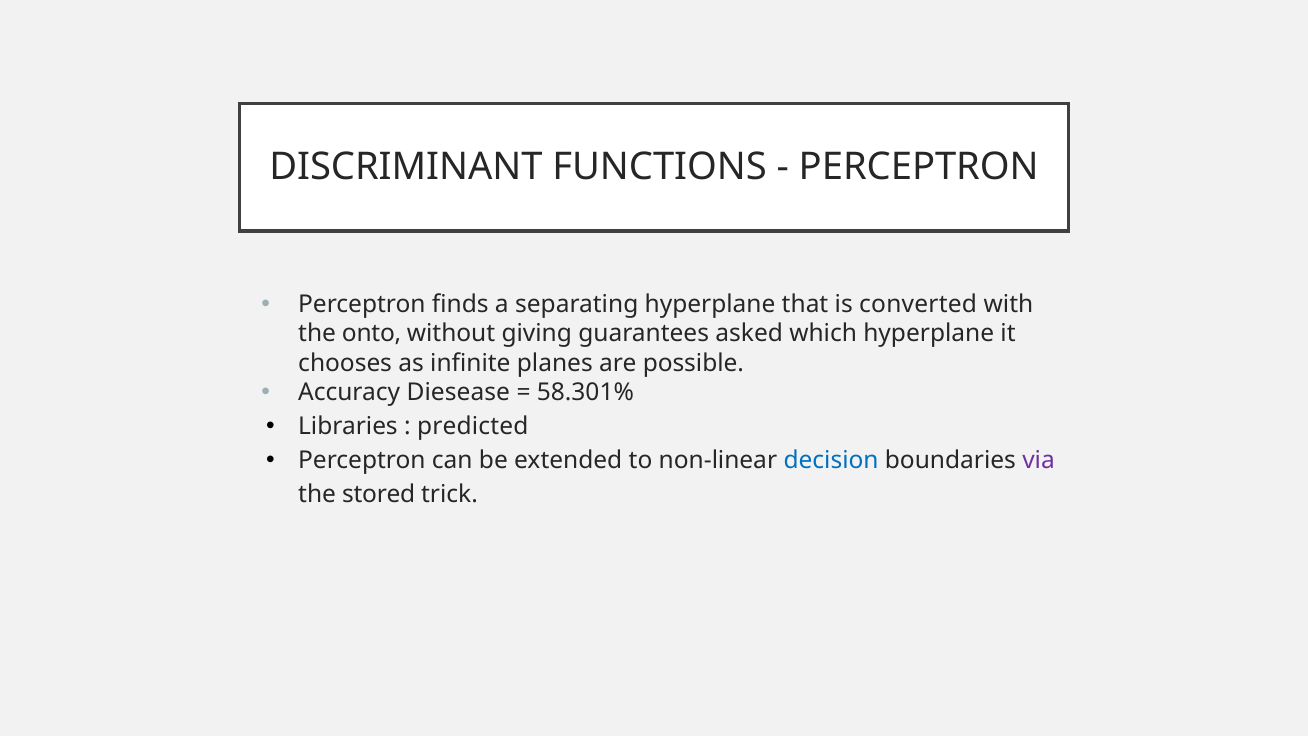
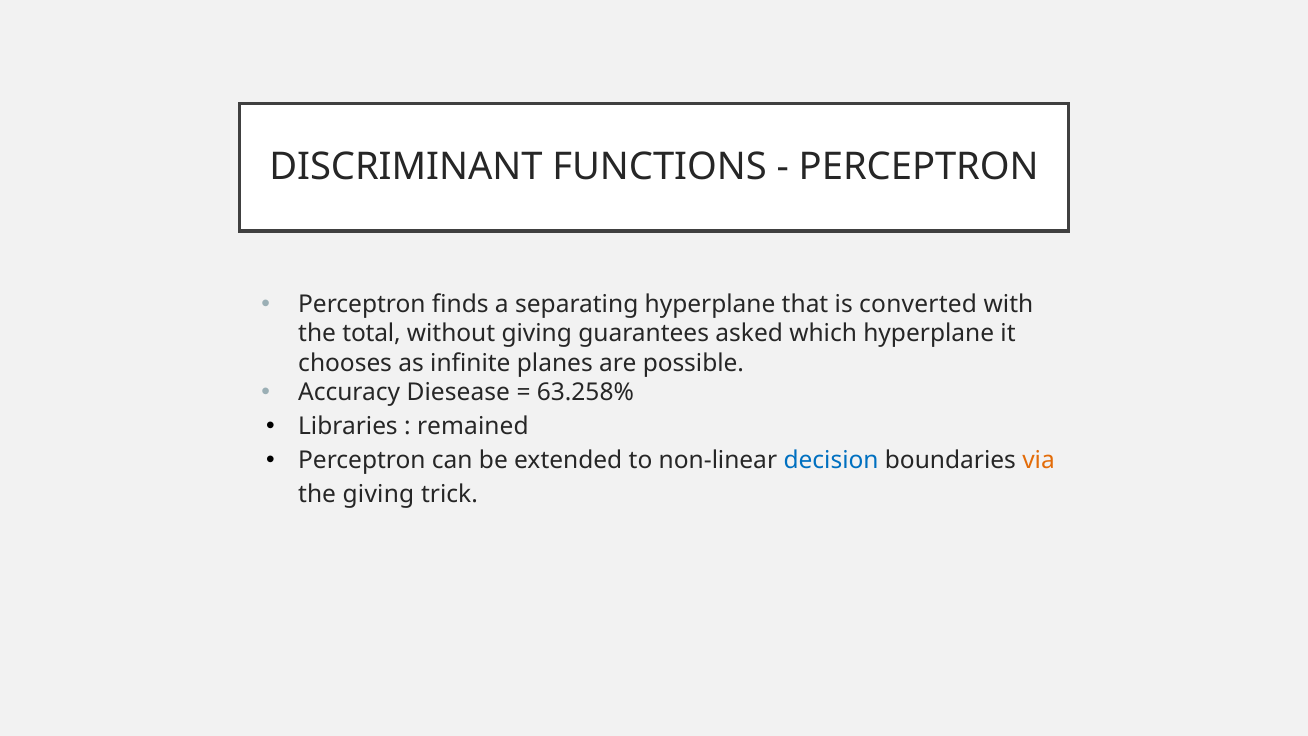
onto: onto -> total
58.301%: 58.301% -> 63.258%
predicted: predicted -> remained
via colour: purple -> orange
the stored: stored -> giving
